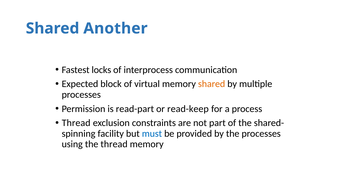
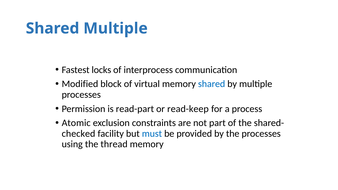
Shared Another: Another -> Multiple
Expected: Expected -> Modified
shared at (212, 84) colour: orange -> blue
Thread at (76, 123): Thread -> Atomic
spinning: spinning -> checked
